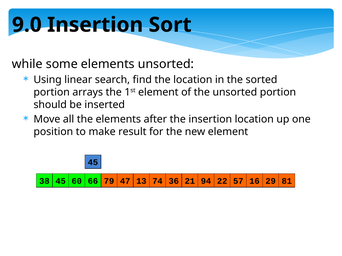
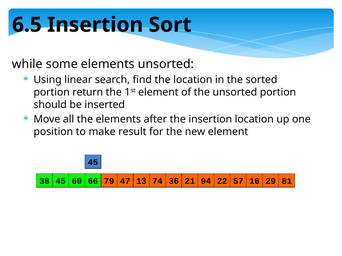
9.0: 9.0 -> 6.5
arrays: arrays -> return
